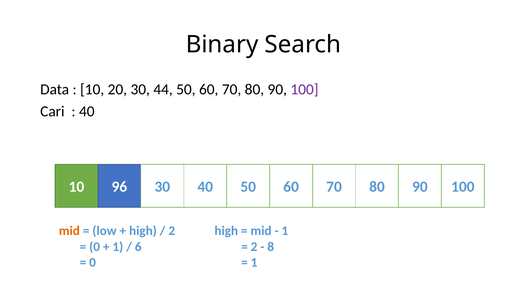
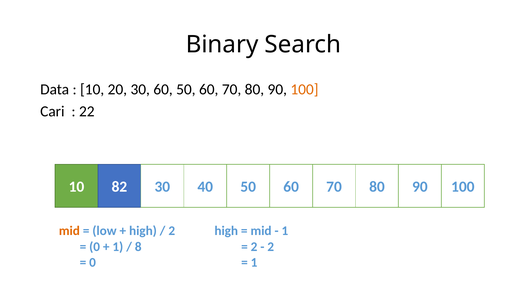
30 44: 44 -> 60
100 at (304, 89) colour: purple -> orange
40 at (87, 111): 40 -> 22
96: 96 -> 82
6: 6 -> 8
8 at (271, 246): 8 -> 2
